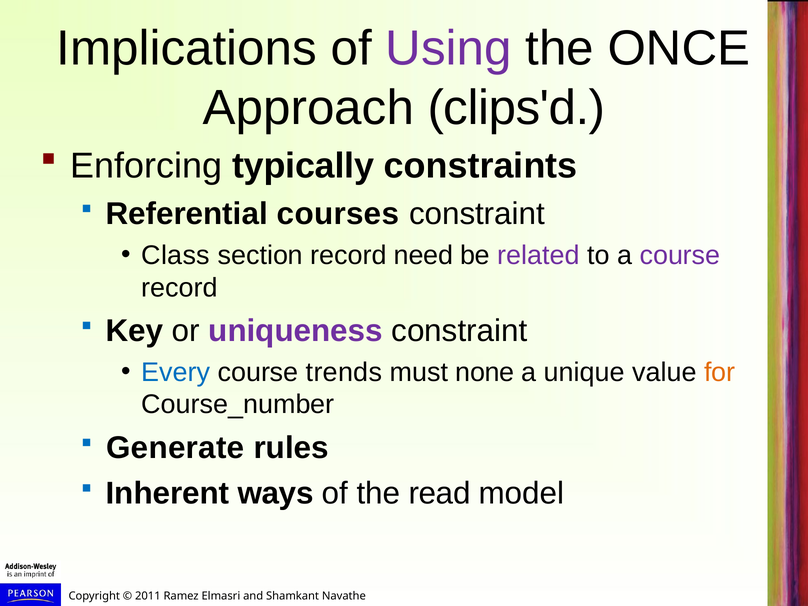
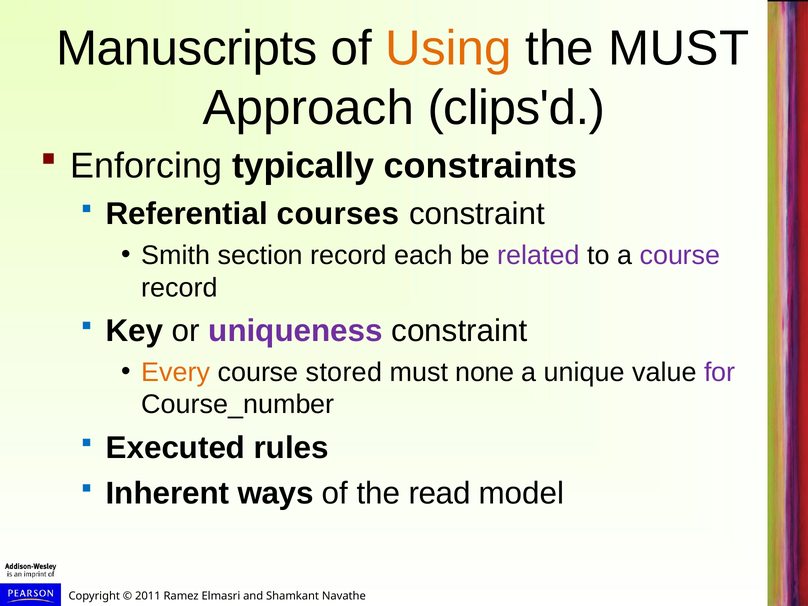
Implications: Implications -> Manuscripts
Using colour: purple -> orange
the ONCE: ONCE -> MUST
Class: Class -> Smith
need: need -> each
Every colour: blue -> orange
trends: trends -> stored
for colour: orange -> purple
Generate: Generate -> Executed
